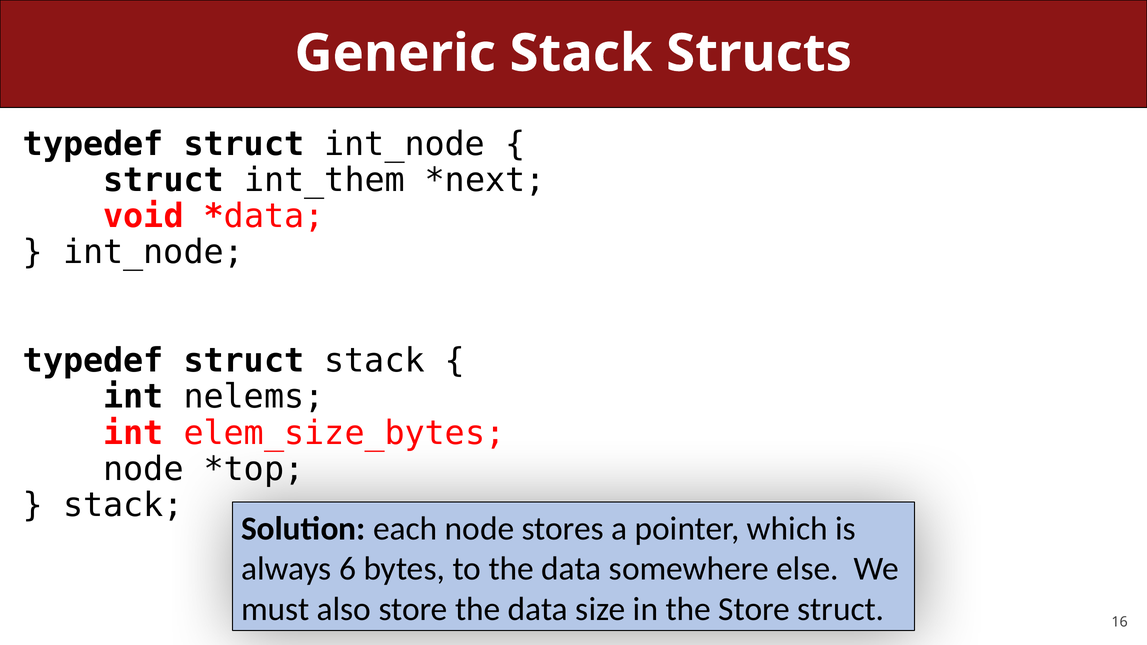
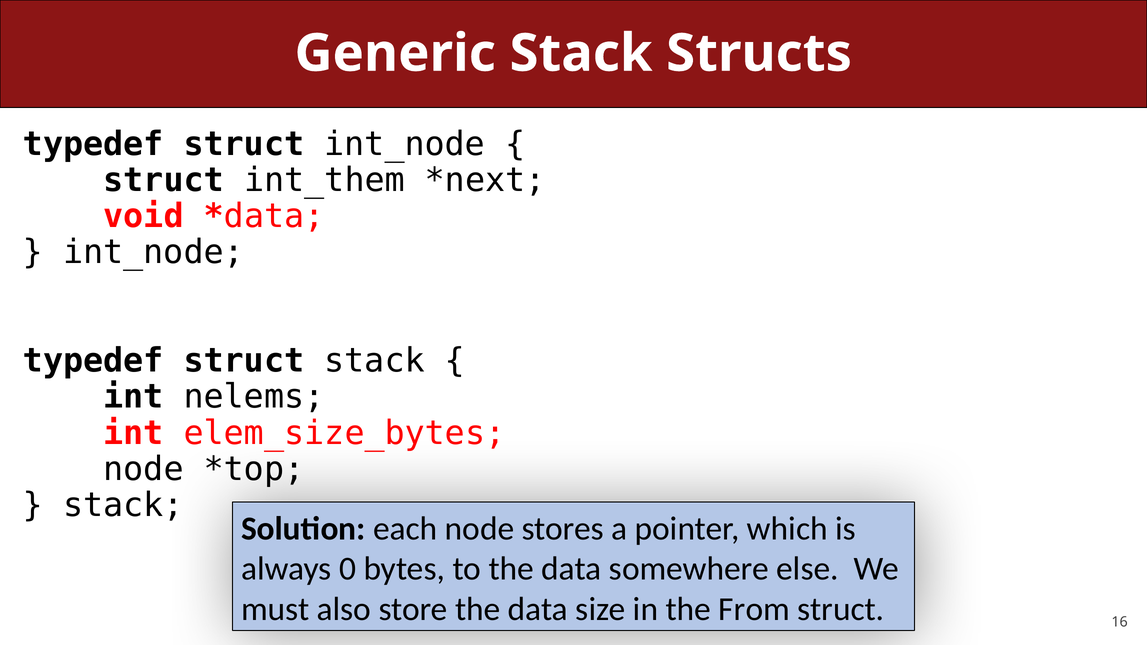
6: 6 -> 0
the Store: Store -> From
